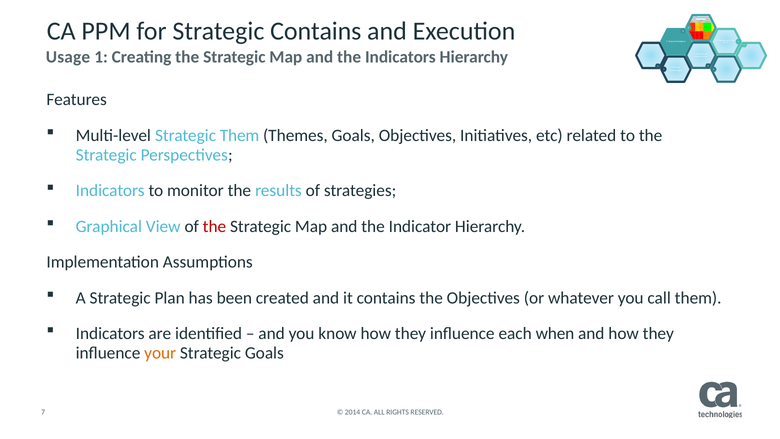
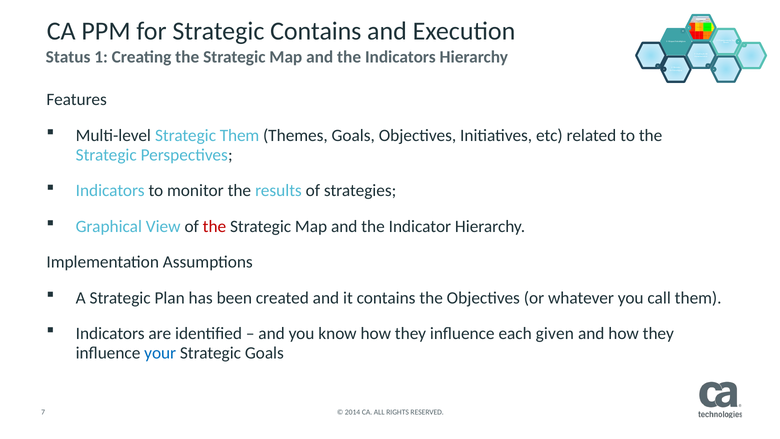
Usage: Usage -> Status
when: when -> given
your colour: orange -> blue
